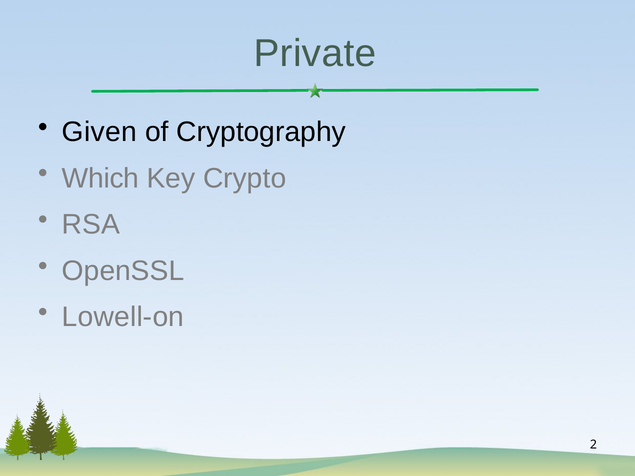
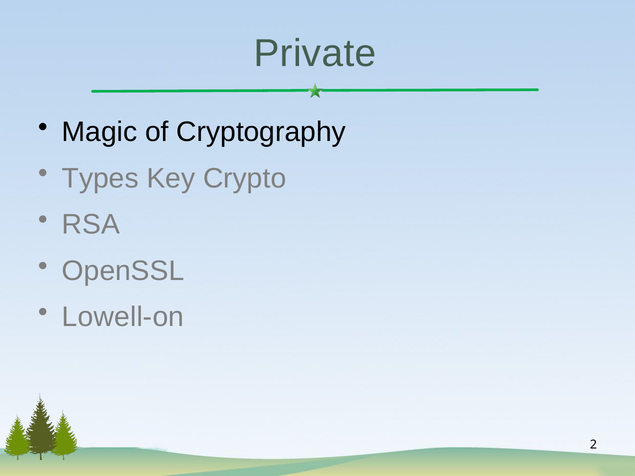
Given: Given -> Magic
Which: Which -> Types
